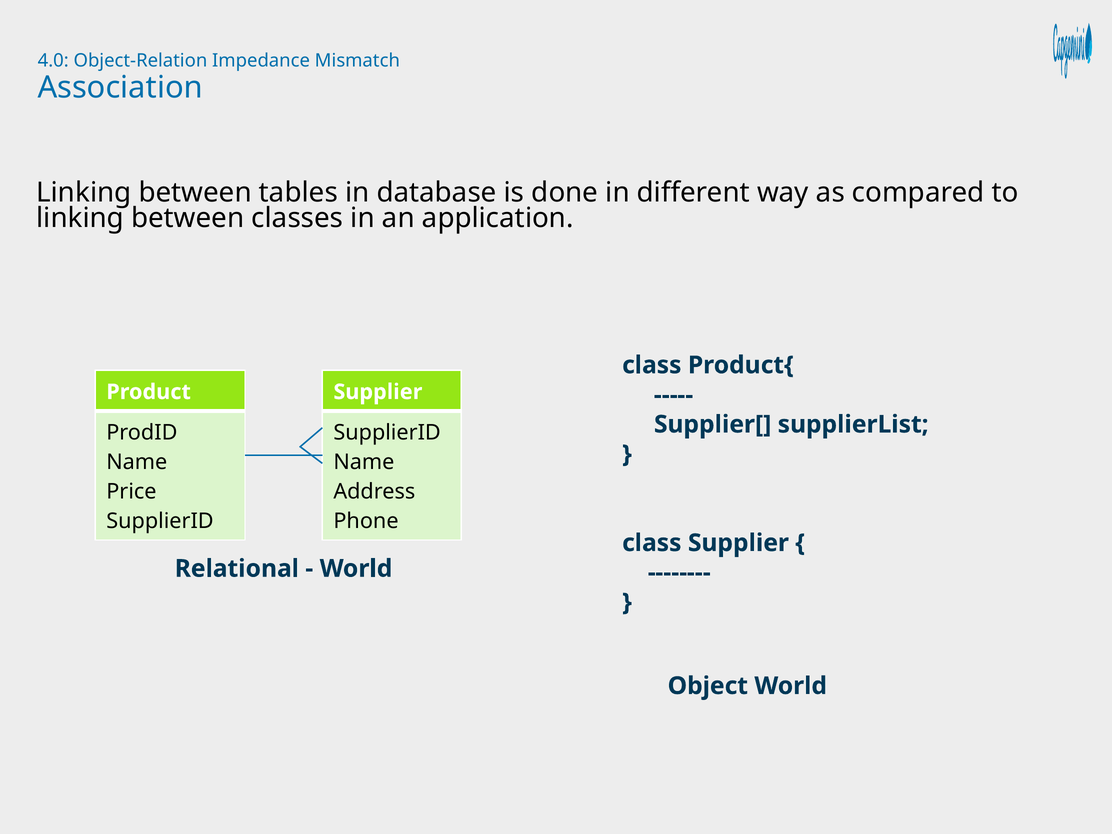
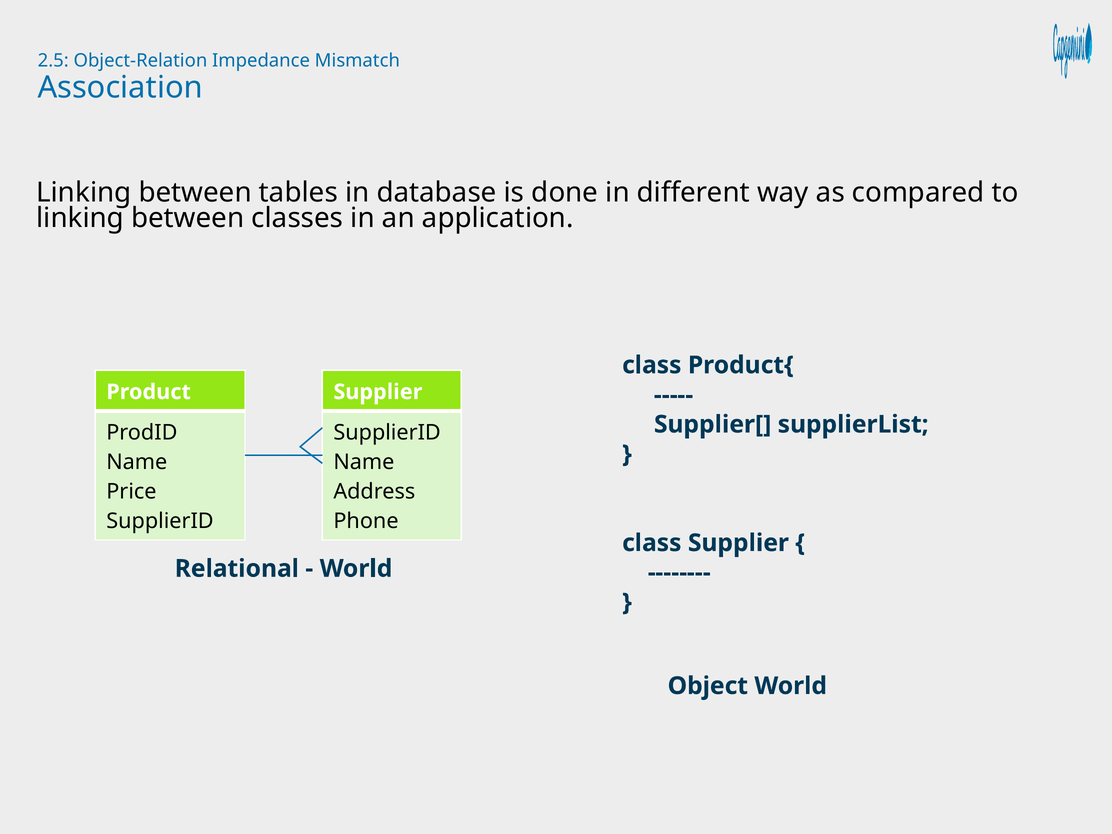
4.0: 4.0 -> 2.5
